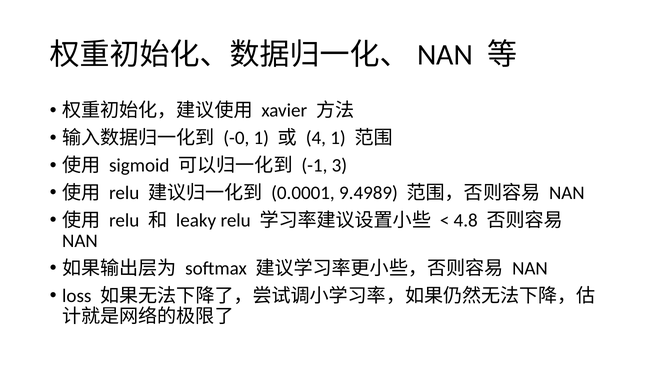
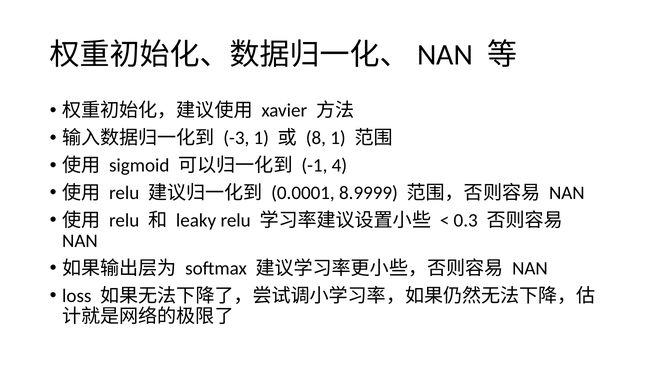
-0: -0 -> -3
4: 4 -> 8
3: 3 -> 4
9.4989: 9.4989 -> 8.9999
4.8: 4.8 -> 0.3
